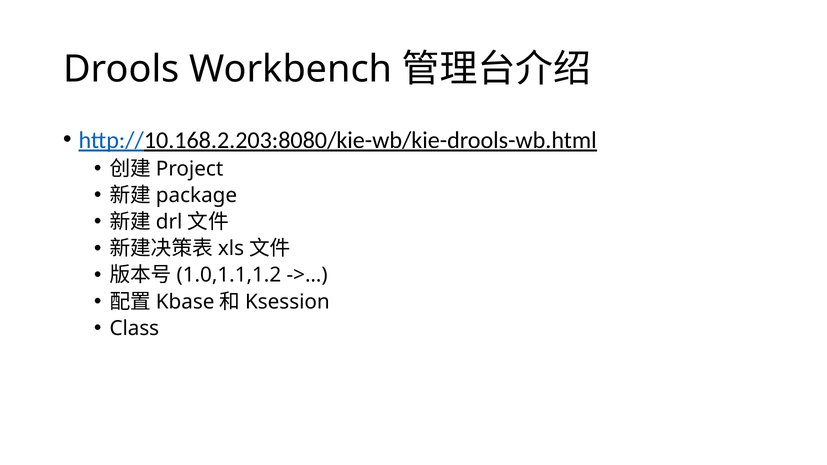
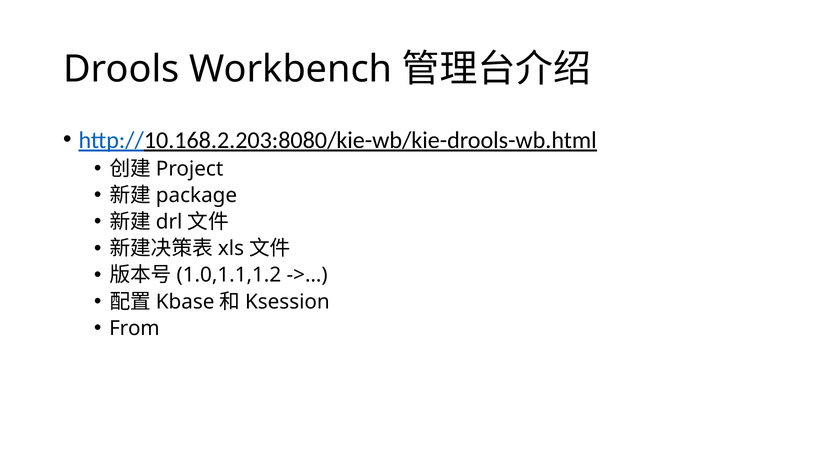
Class: Class -> From
